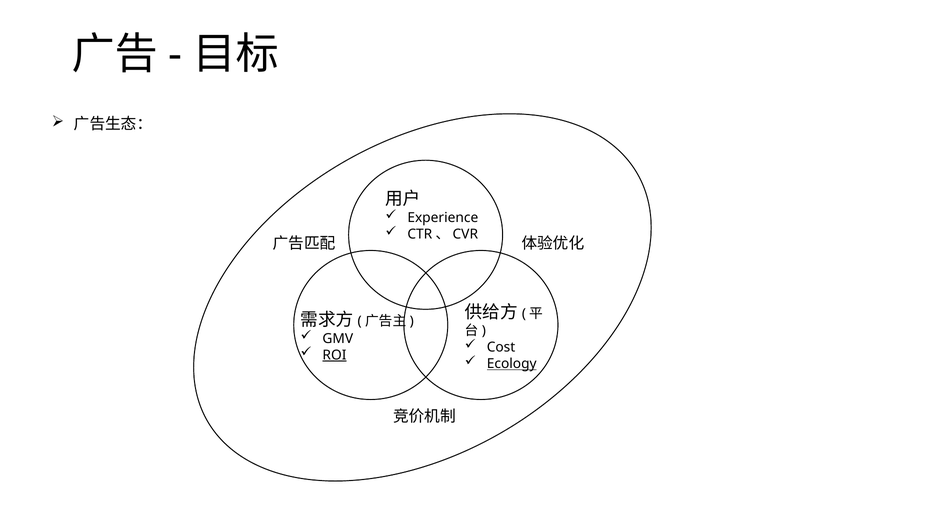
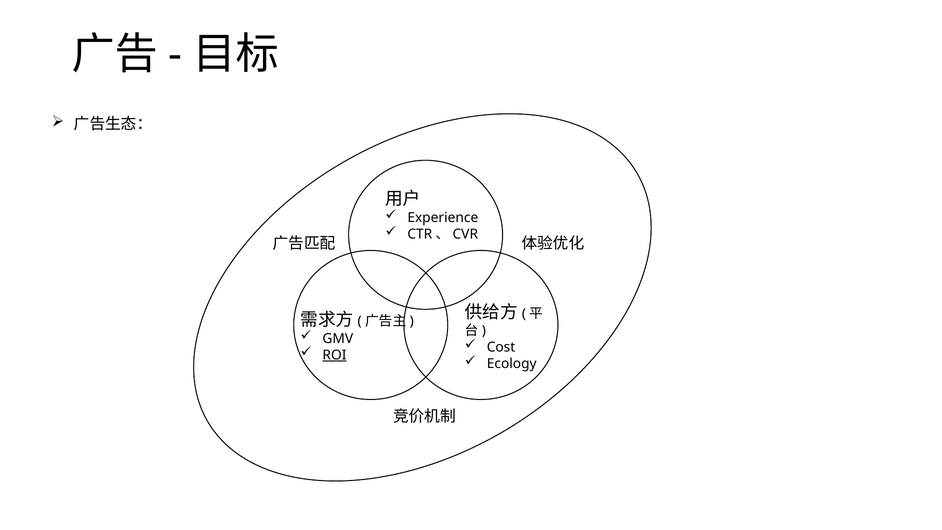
Ecology underline: present -> none
